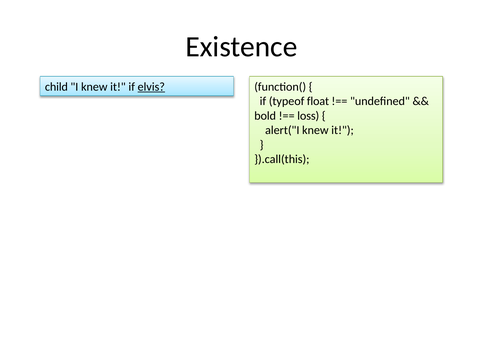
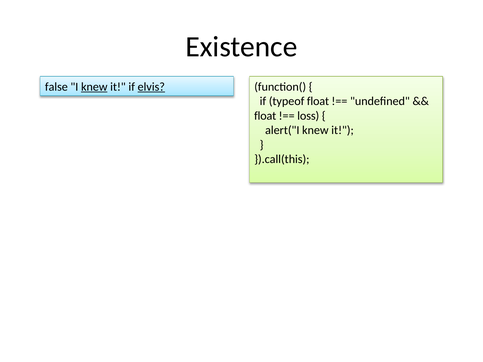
child: child -> false
knew at (94, 87) underline: none -> present
bold at (265, 116): bold -> float
